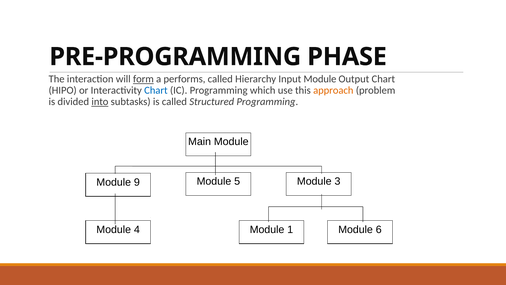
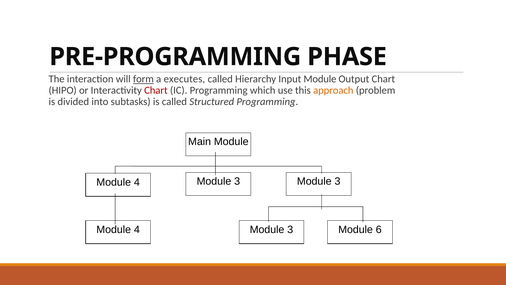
performs: performs -> executes
Chart at (156, 90) colour: blue -> red
into underline: present -> none
5 at (237, 181): 5 -> 3
9 at (137, 182): 9 -> 4
1 at (290, 229): 1 -> 3
